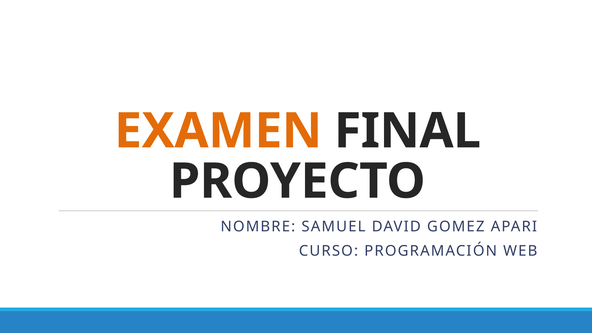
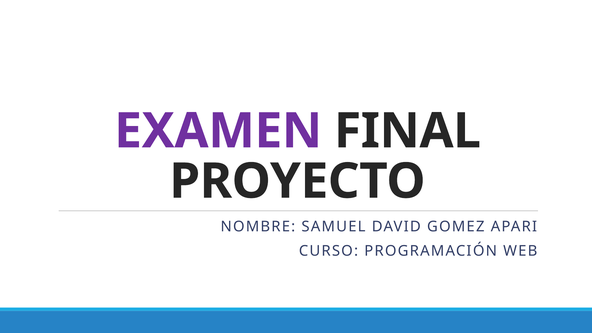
EXAMEN colour: orange -> purple
